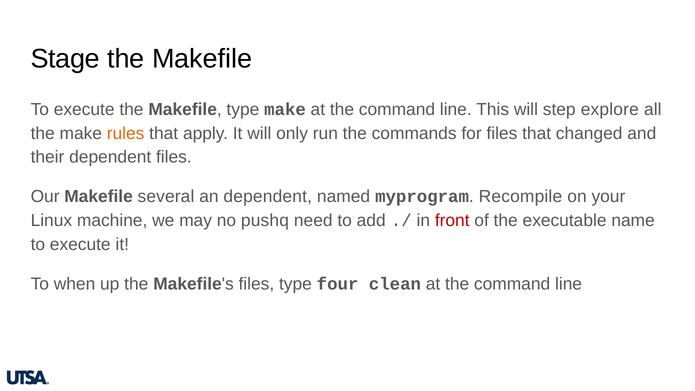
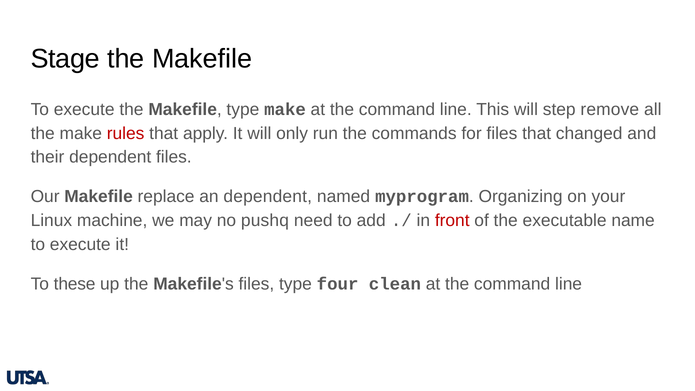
explore: explore -> remove
rules colour: orange -> red
several: several -> replace
Recompile: Recompile -> Organizing
when: when -> these
